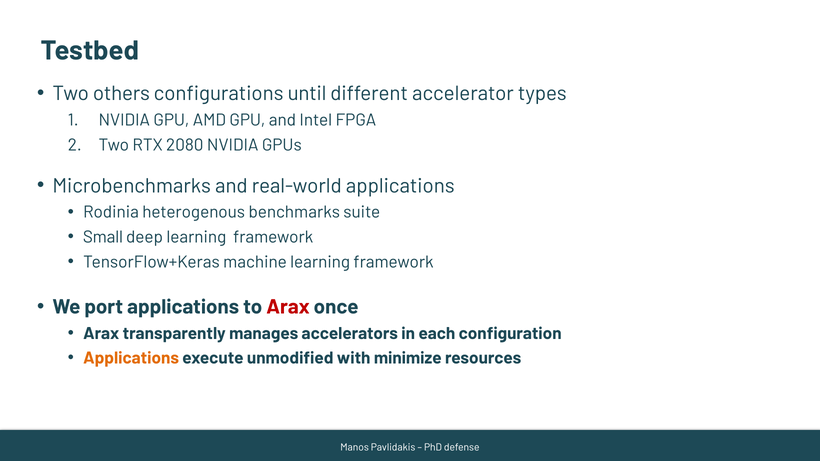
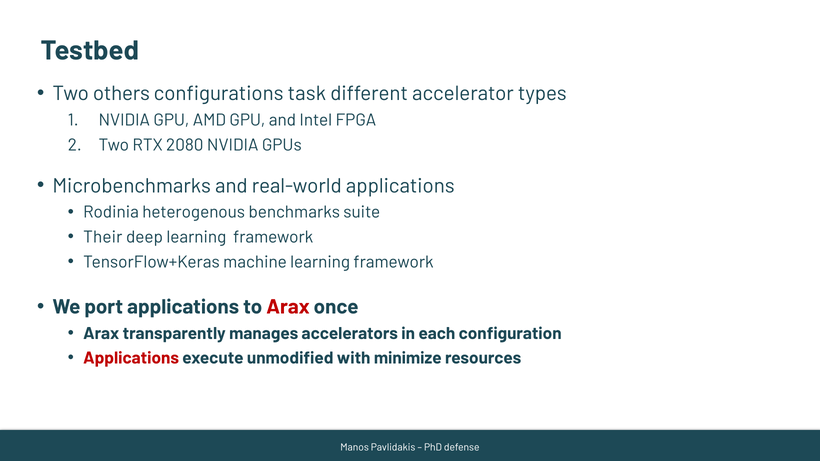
until: until -> task
Small: Small -> Their
Applications at (131, 359) colour: orange -> red
